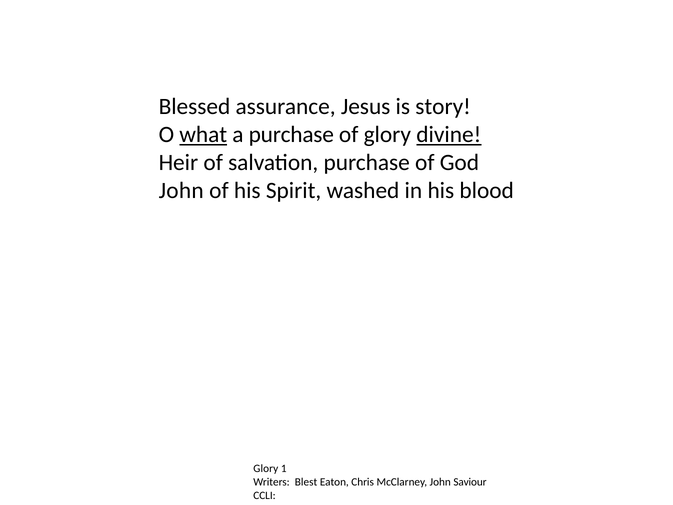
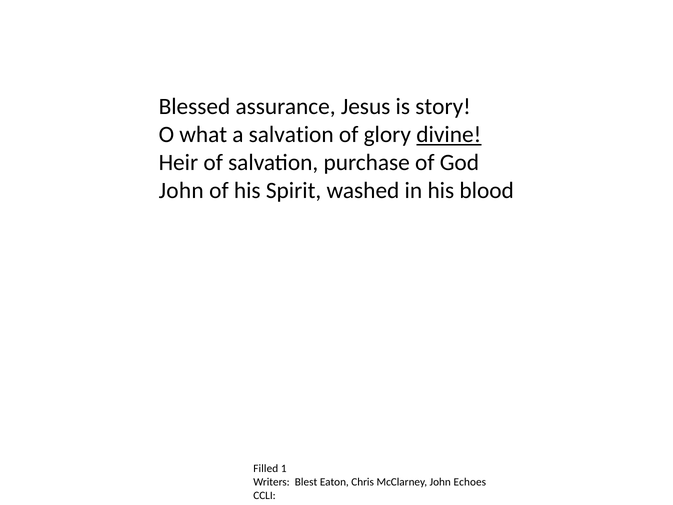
what underline: present -> none
a purchase: purchase -> salvation
Glory at (266, 468): Glory -> Filled
Saviour: Saviour -> Echoes
